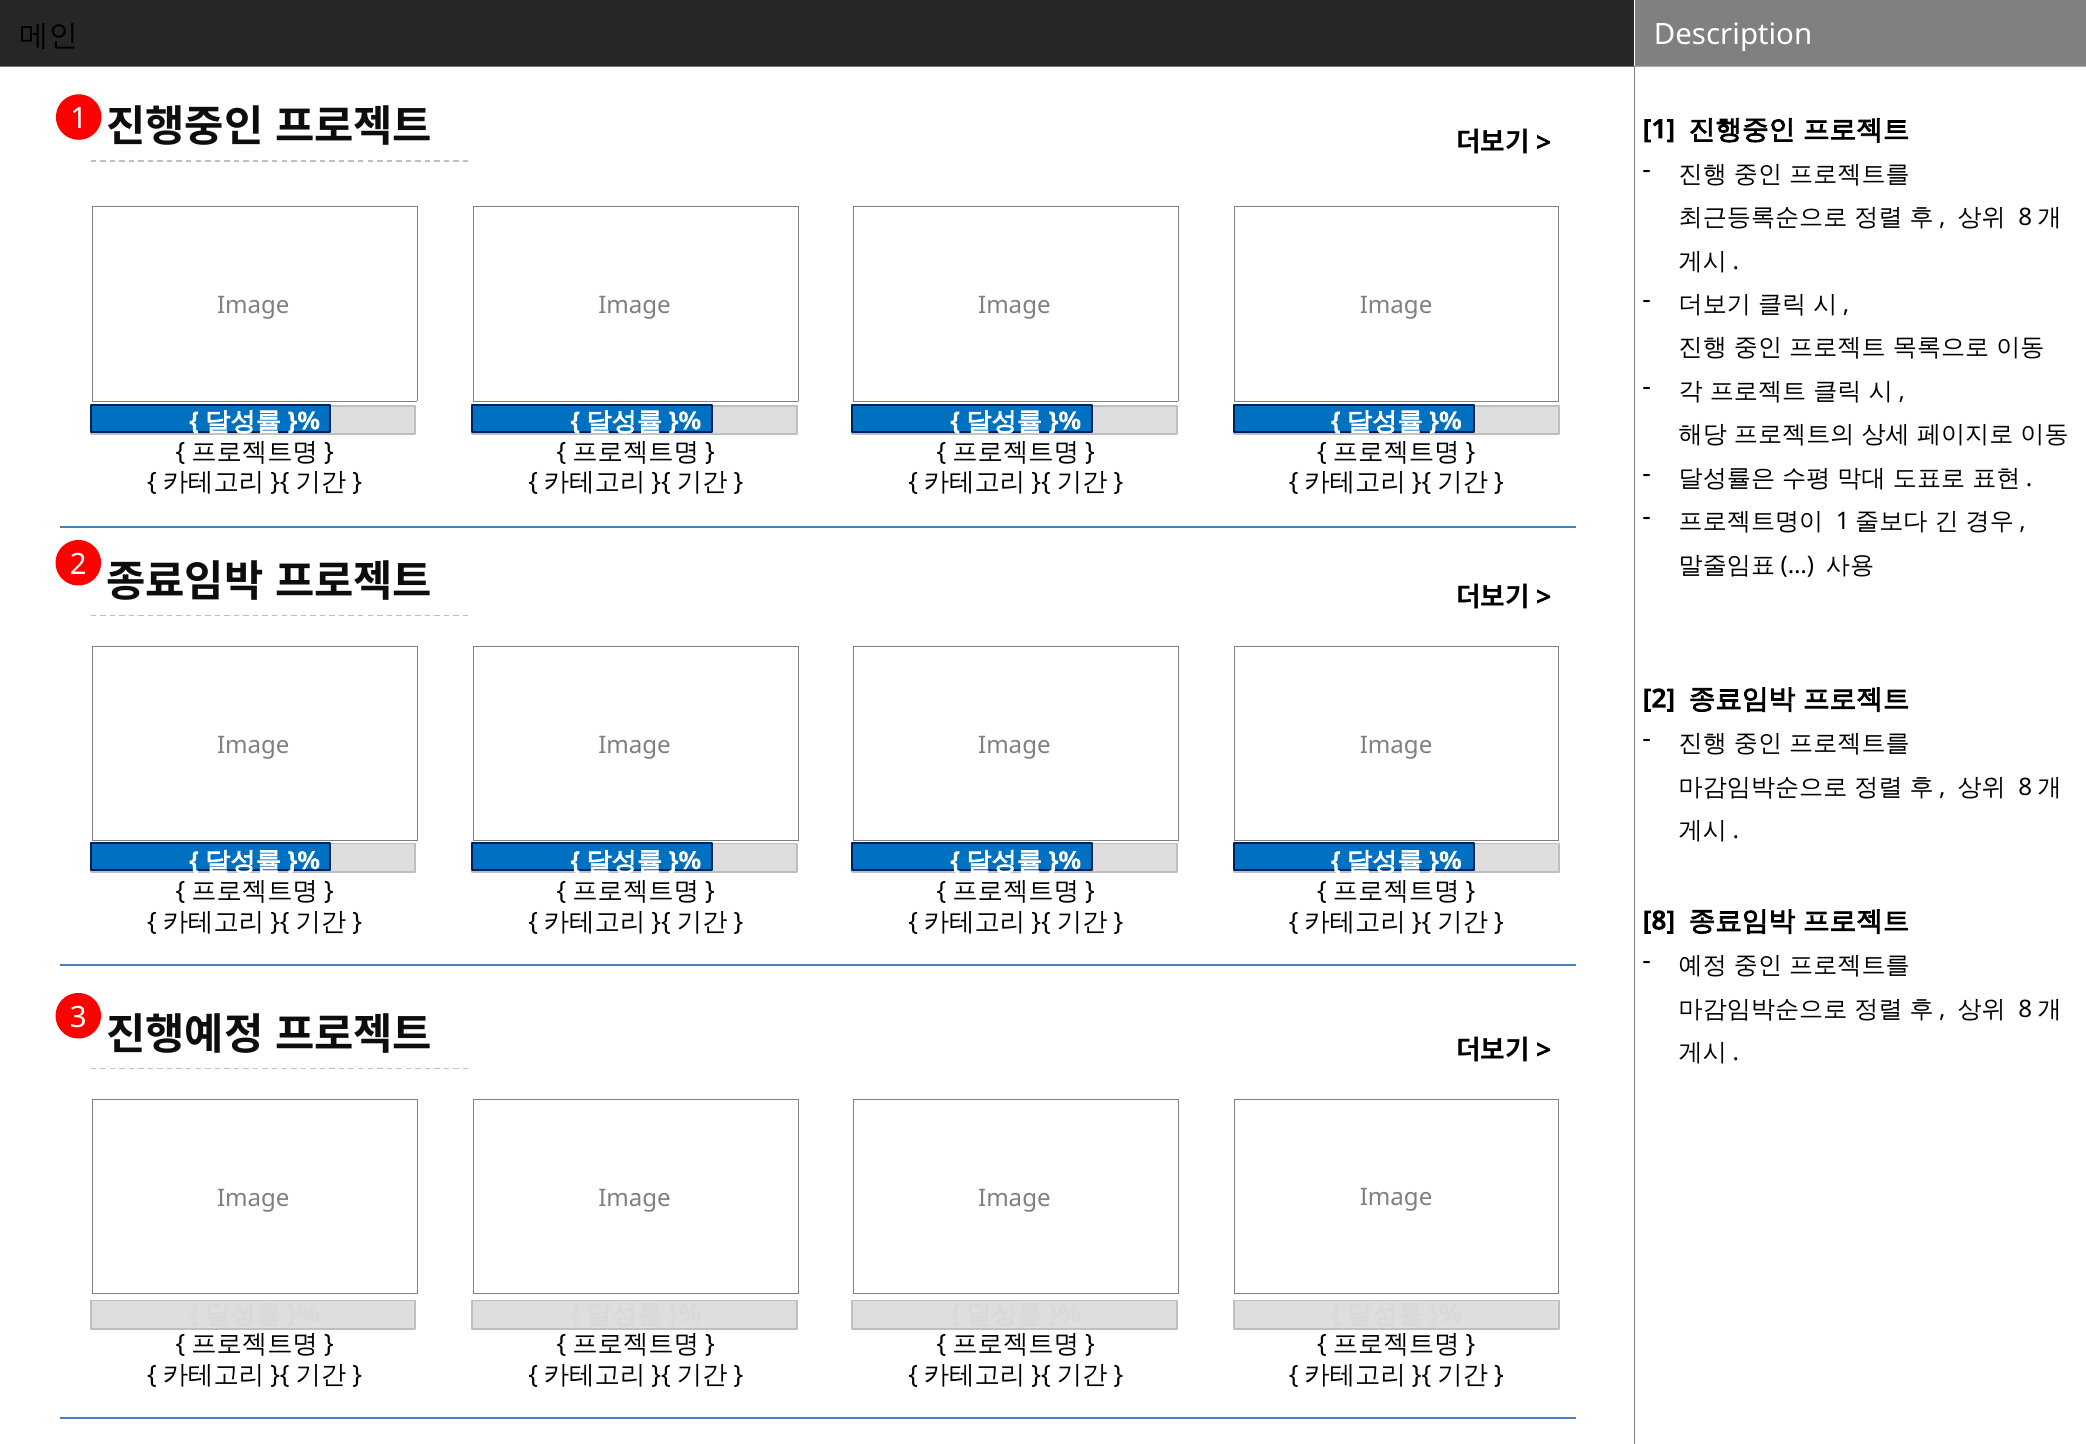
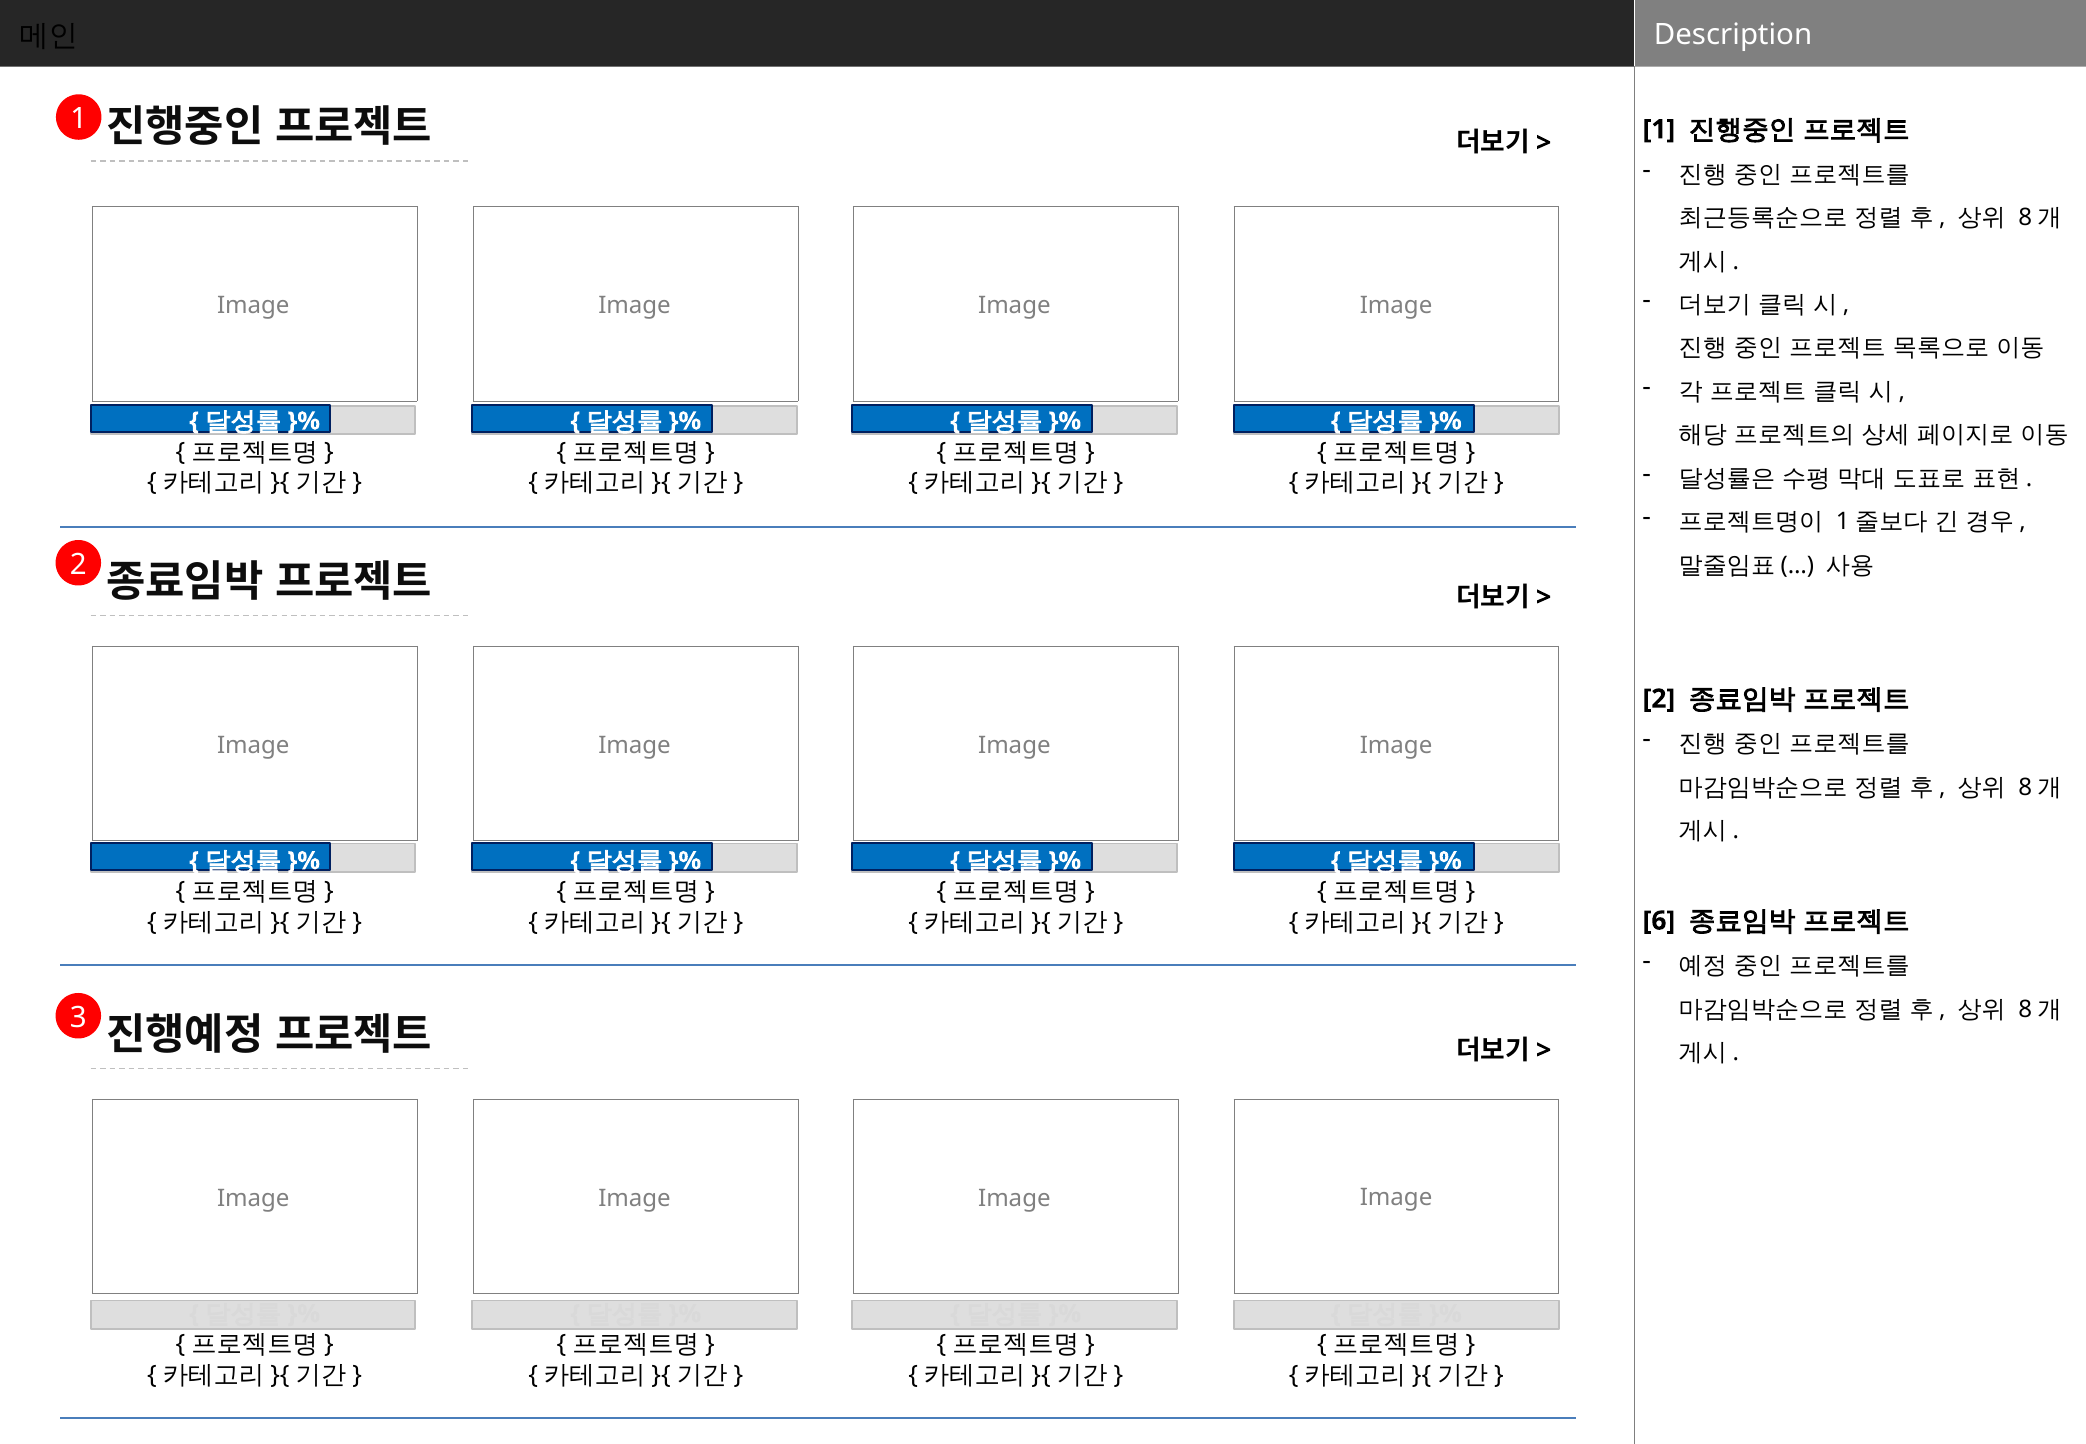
8: 8 -> 6
